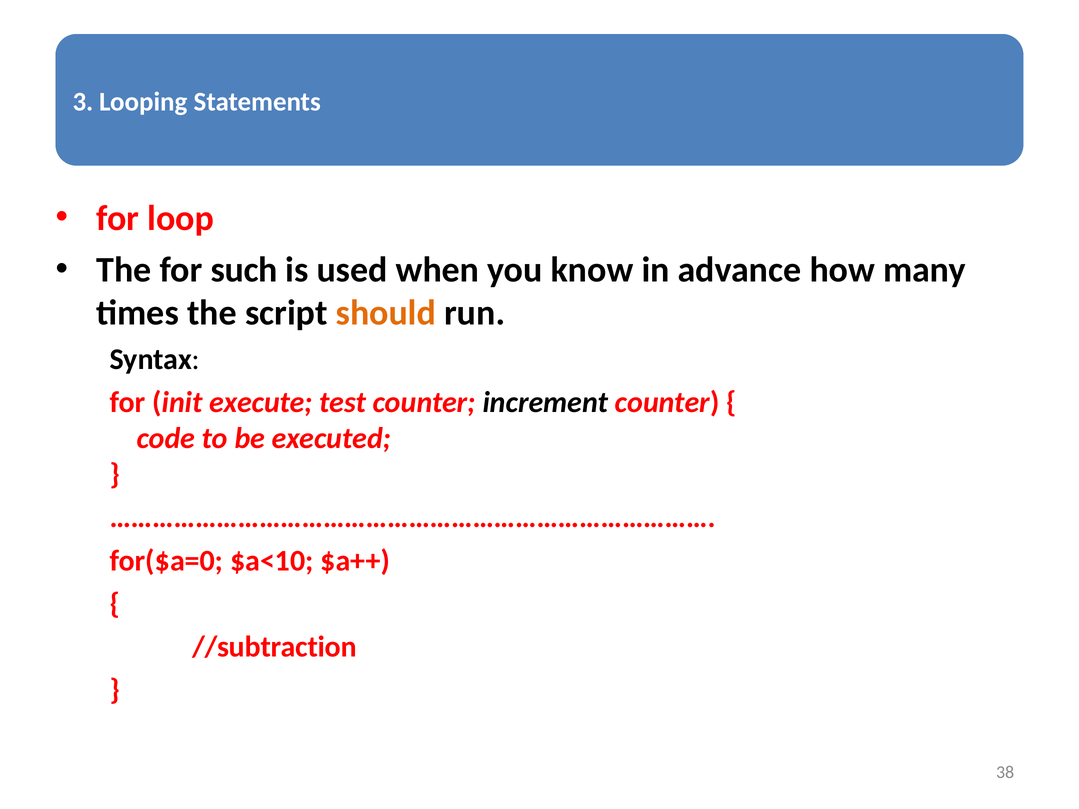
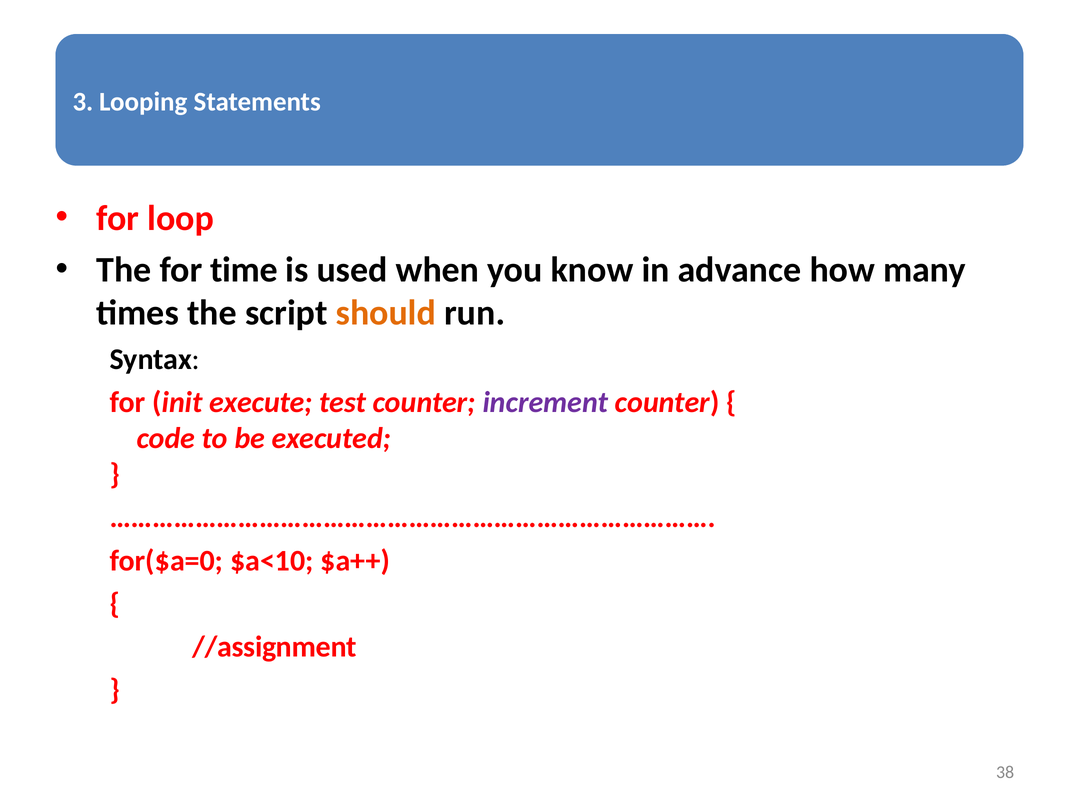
such: such -> time
increment colour: black -> purple
//subtraction: //subtraction -> //assignment
